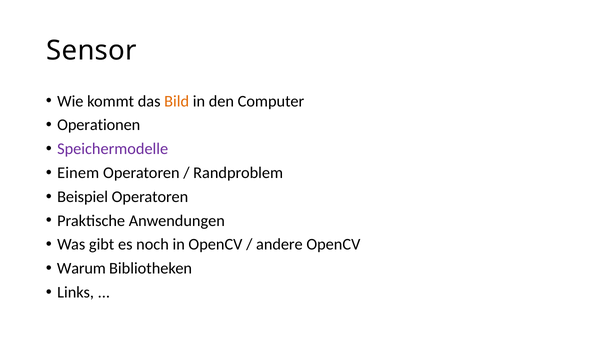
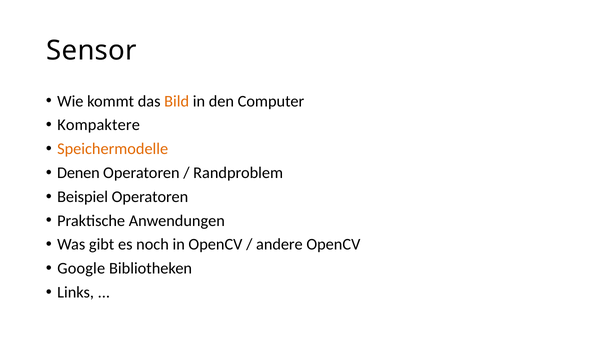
Operationen: Operationen -> Kompaktere
Speichermodelle colour: purple -> orange
Einem: Einem -> Denen
Warum: Warum -> Google
